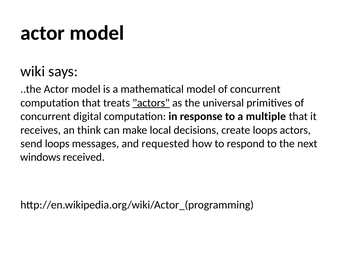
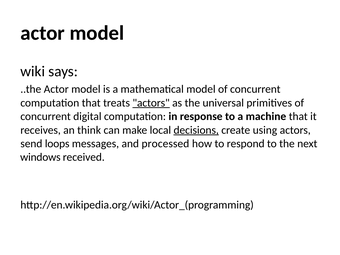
multiple: multiple -> machine
decisions underline: none -> present
create loops: loops -> using
requested: requested -> processed
